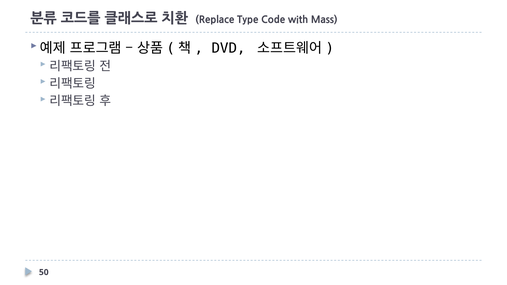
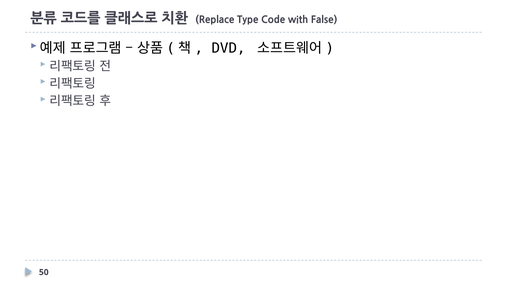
Mass: Mass -> False
